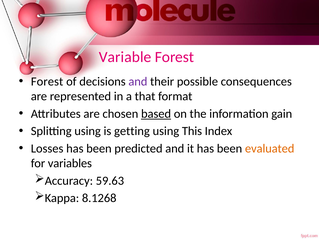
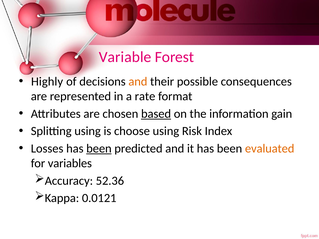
Forest at (47, 82): Forest -> Highly
and at (138, 82) colour: purple -> orange
that: that -> rate
getting: getting -> choose
This: This -> Risk
been at (99, 149) underline: none -> present
59.63: 59.63 -> 52.36
8.1268: 8.1268 -> 0.0121
